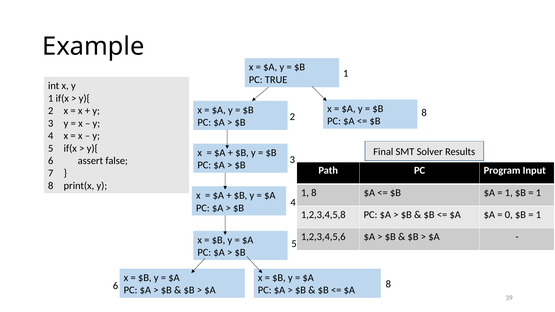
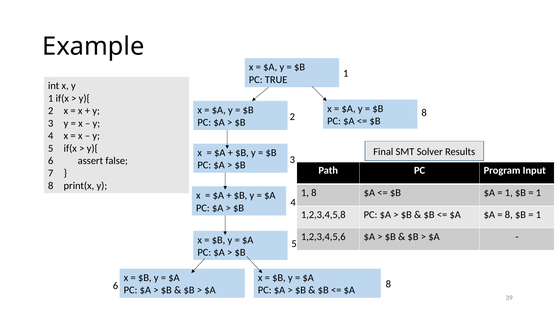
0 at (509, 215): 0 -> 8
